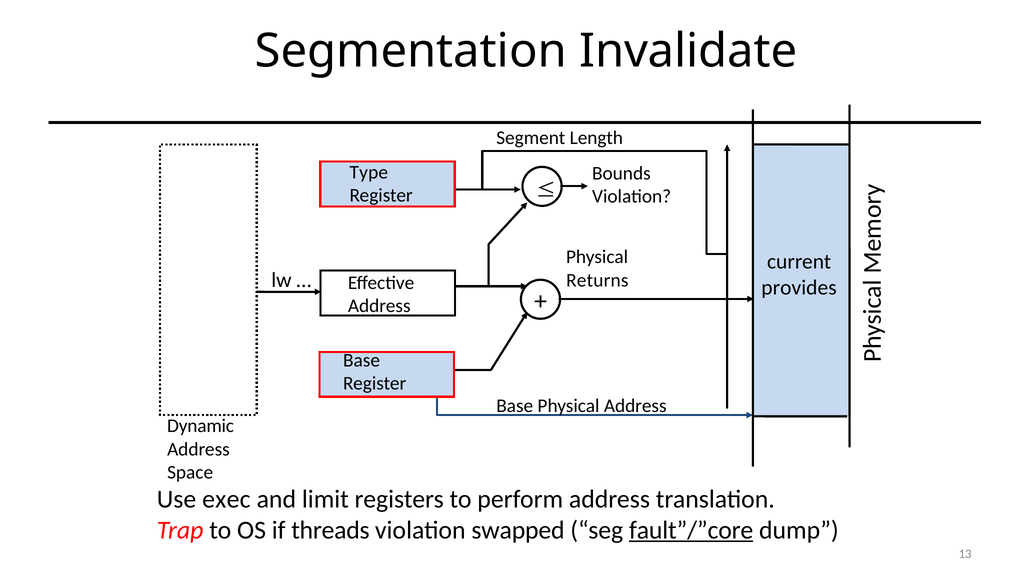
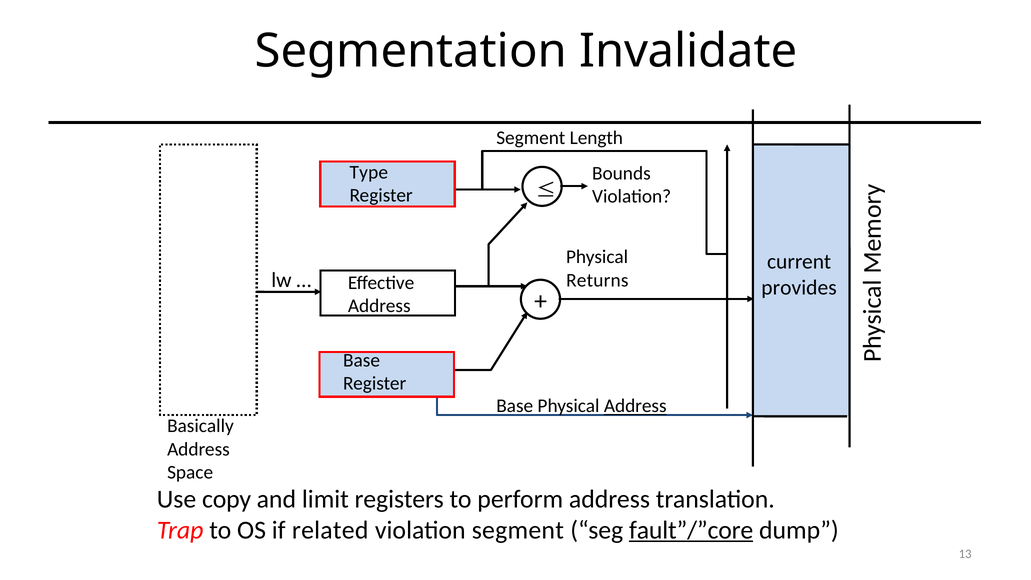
Address at (635, 406) underline: none -> present
Dynamic: Dynamic -> Basically
exec: exec -> copy
threads: threads -> related
violation swapped: swapped -> segment
